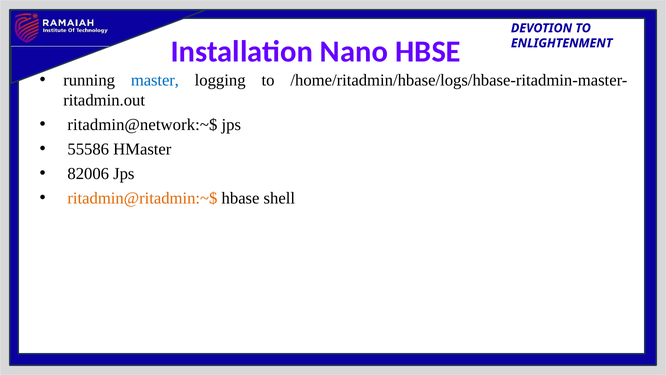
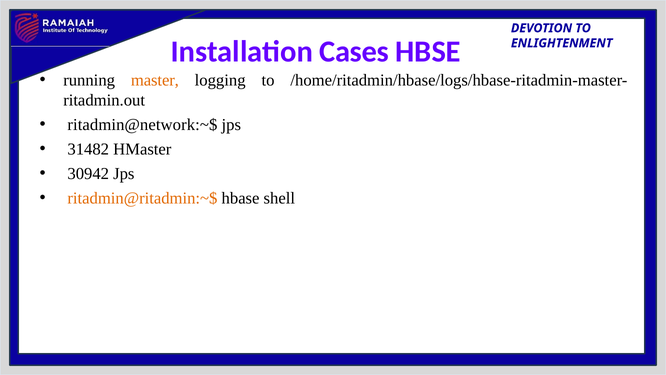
Nano: Nano -> Cases
master colour: blue -> orange
55586: 55586 -> 31482
82006: 82006 -> 30942
